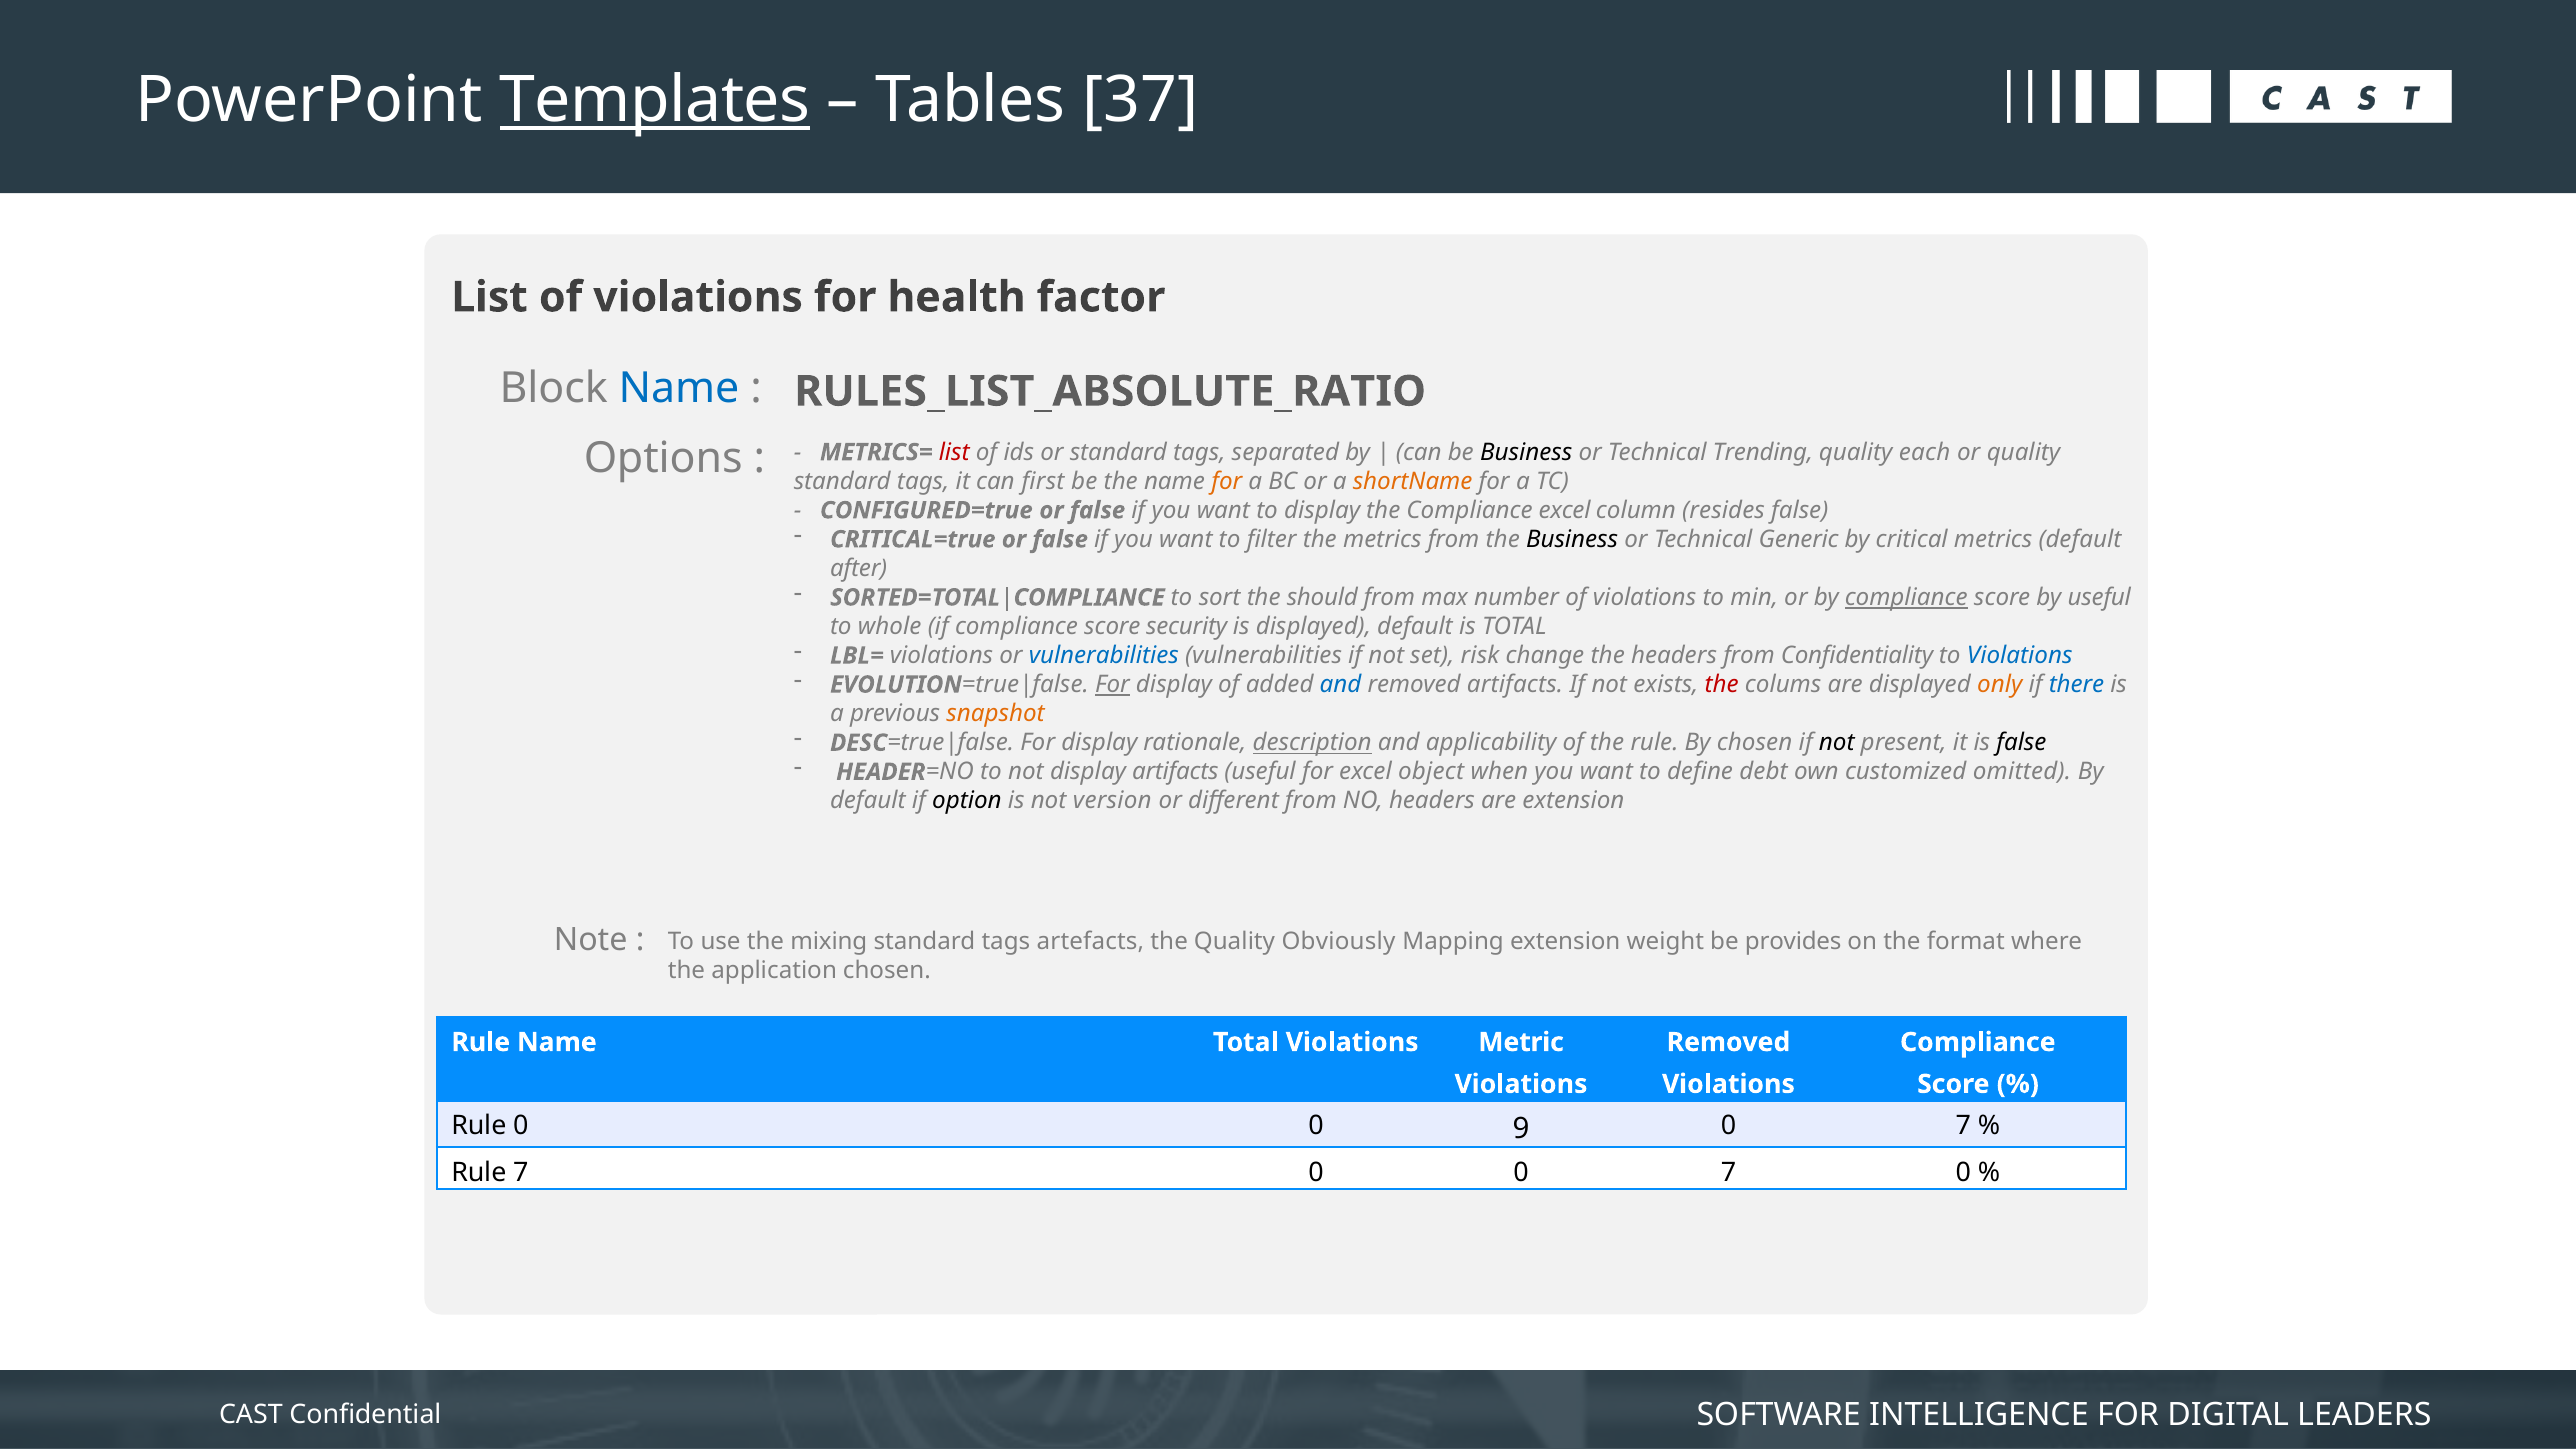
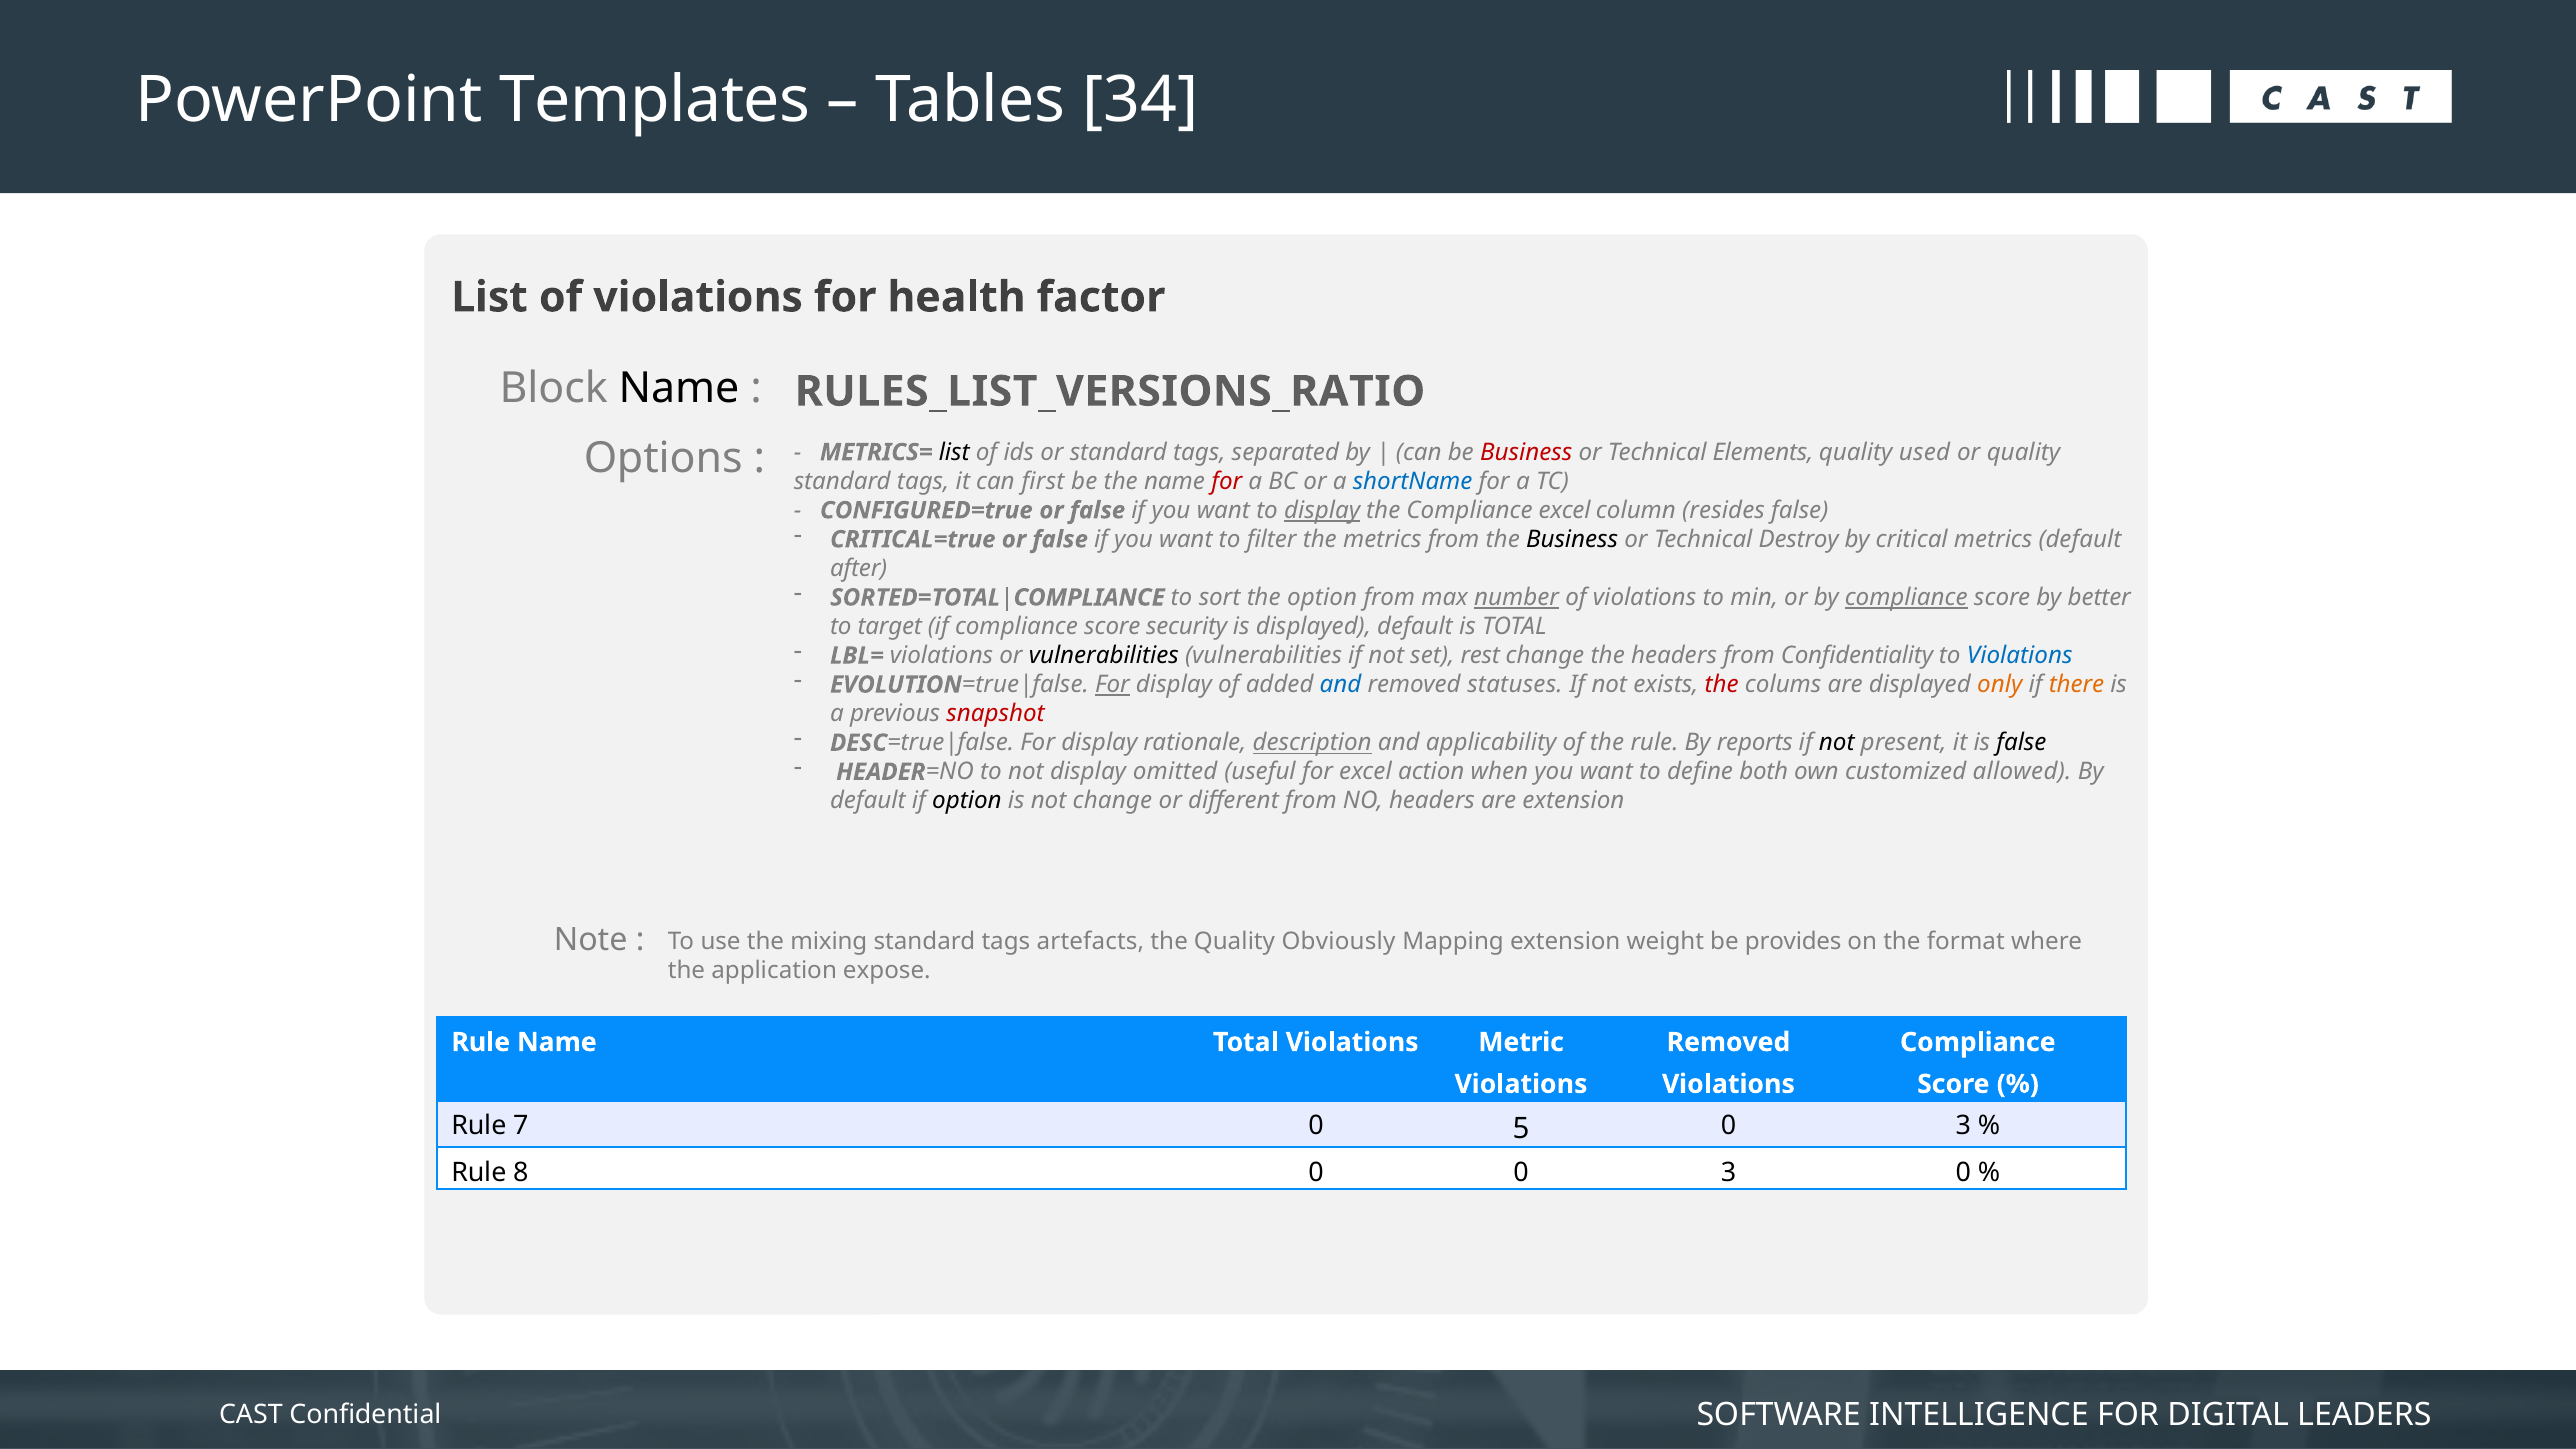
Templates underline: present -> none
37: 37 -> 34
Name at (679, 389) colour: blue -> black
RULES_LIST_ABSOLUTE_RATIO: RULES_LIST_ABSOLUTE_RATIO -> RULES_LIST_VERSIONS_RATIO
list at (954, 452) colour: red -> black
Business at (1526, 452) colour: black -> red
Trending: Trending -> Elements
each: each -> used
for at (1227, 481) colour: orange -> red
shortName colour: orange -> blue
display at (1322, 510) underline: none -> present
Generic: Generic -> Destroy
the should: should -> option
number underline: none -> present
by useful: useful -> better
whole: whole -> target
vulnerabilities at (1104, 656) colour: blue -> black
risk: risk -> rest
removed artifacts: artifacts -> statuses
there colour: blue -> orange
snapshot colour: orange -> red
By chosen: chosen -> reports
display artifacts: artifacts -> omitted
object: object -> action
debt: debt -> both
omitted: omitted -> allowed
not version: version -> change
application chosen: chosen -> expose
Rule 0: 0 -> 7
9: 9 -> 5
7 at (1963, 1126): 7 -> 3
Rule 7: 7 -> 8
0 0 7: 7 -> 3
